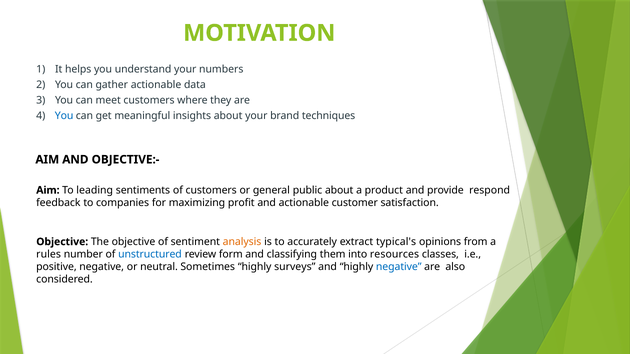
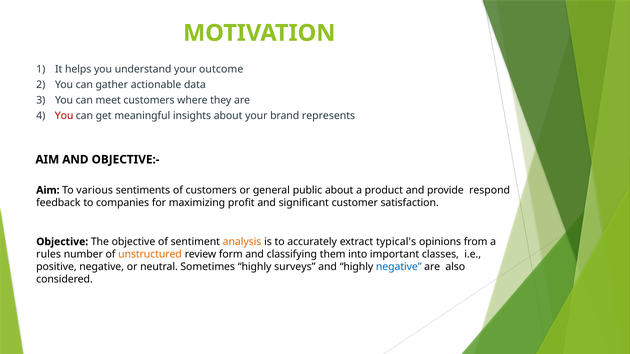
numbers: numbers -> outcome
You at (64, 116) colour: blue -> red
techniques: techniques -> represents
leading: leading -> various
and actionable: actionable -> significant
unstructured colour: blue -> orange
resources: resources -> important
